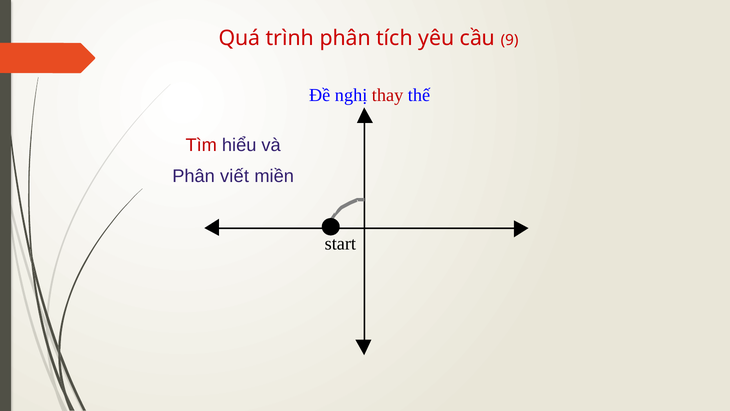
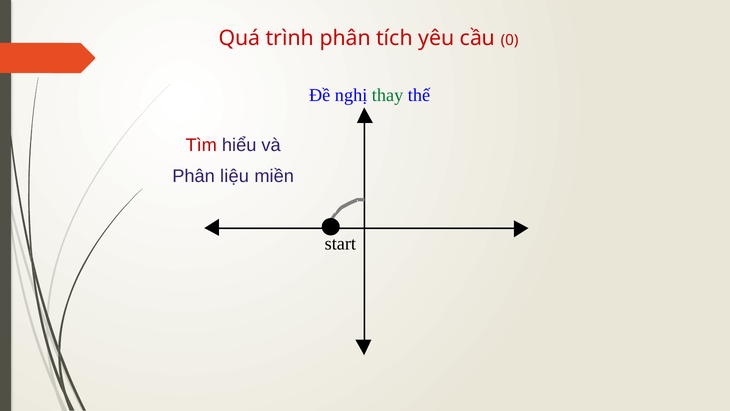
9: 9 -> 0
thay colour: red -> green
viết: viết -> liệu
